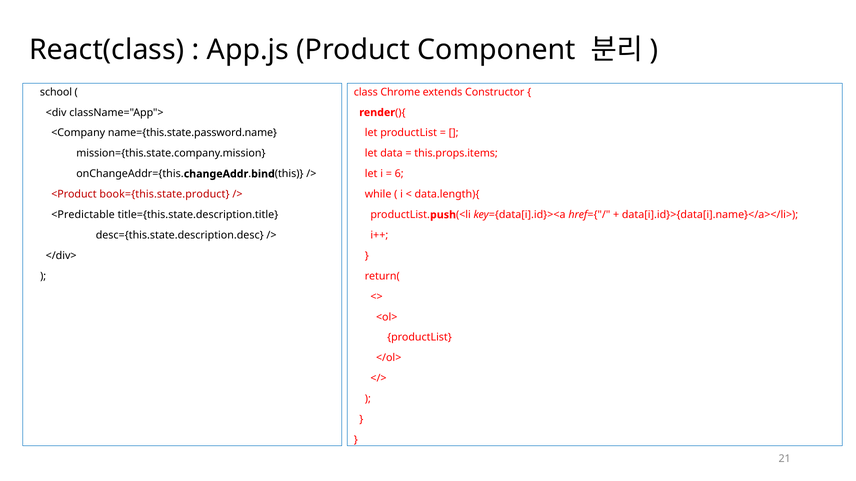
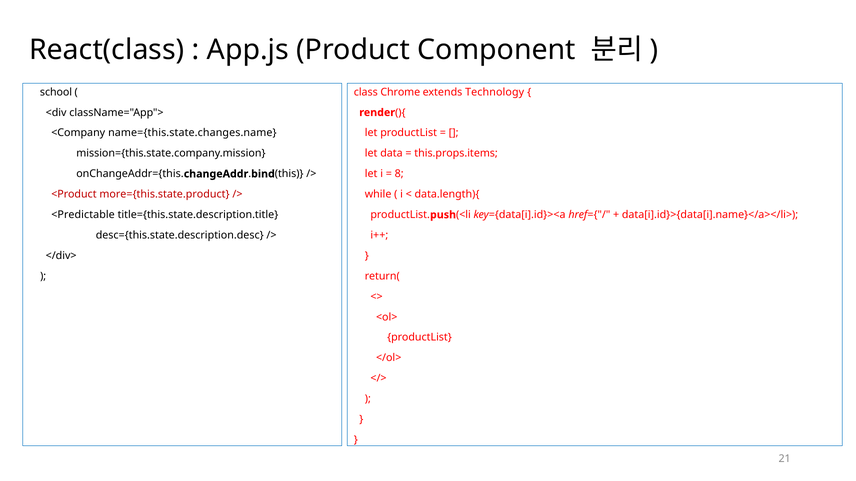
Constructor: Constructor -> Technology
name={this.state.password.name: name={this.state.password.name -> name={this.state.changes.name
6: 6 -> 8
book={this.state.product: book={this.state.product -> more={this.state.product
